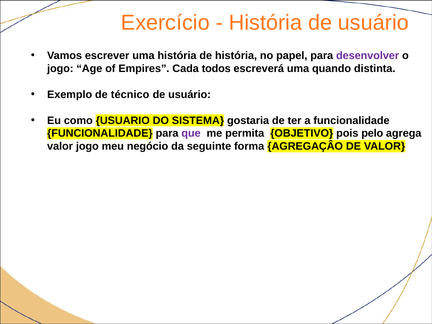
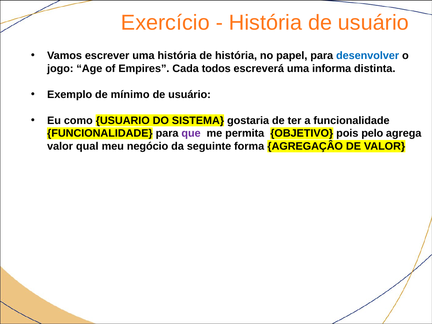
desenvolver colour: purple -> blue
quando: quando -> informa
técnico: técnico -> mínimo
valor jogo: jogo -> qual
